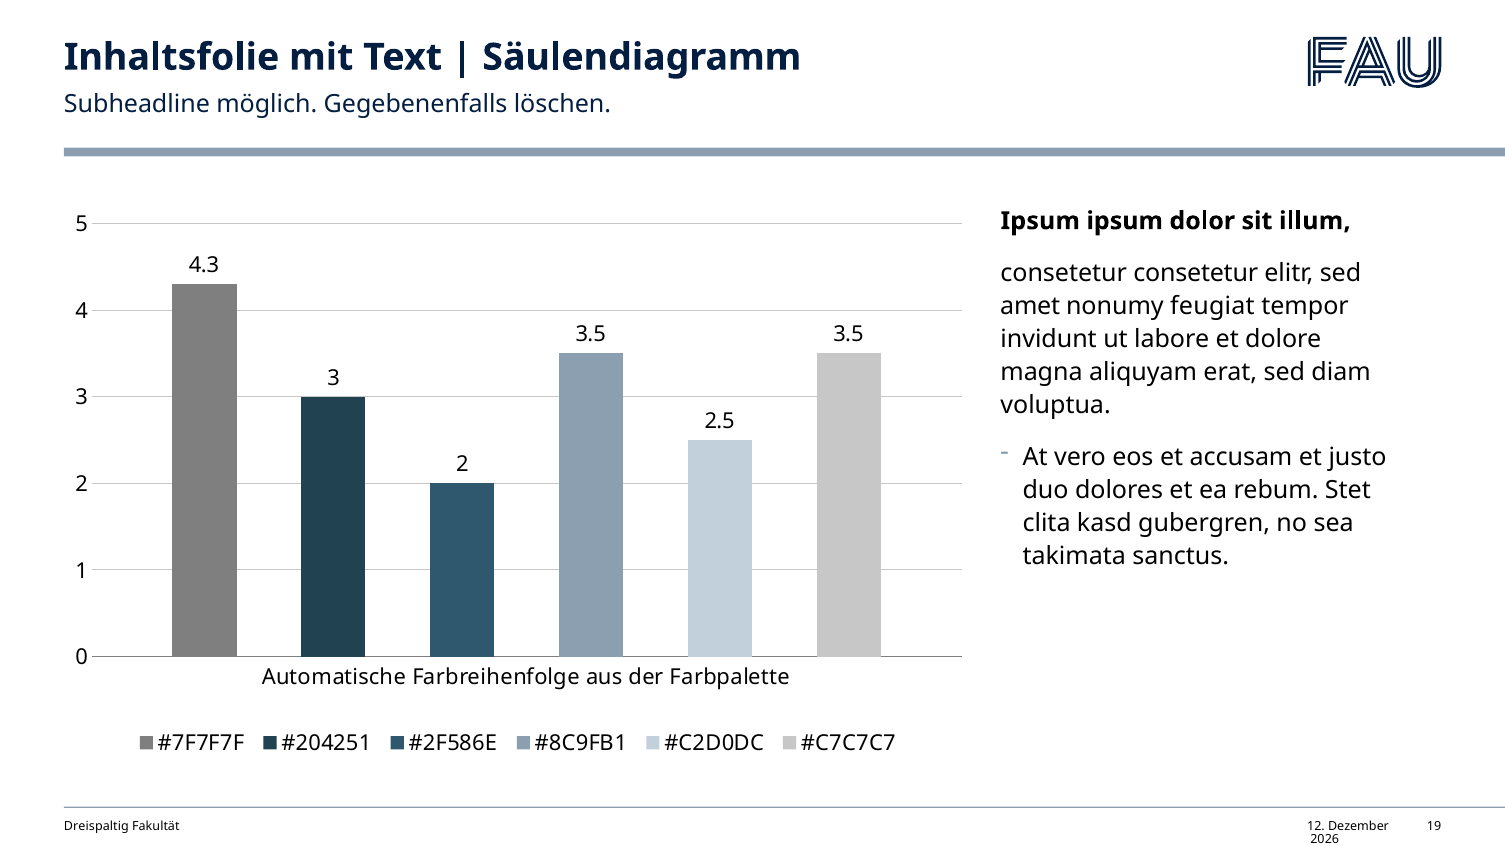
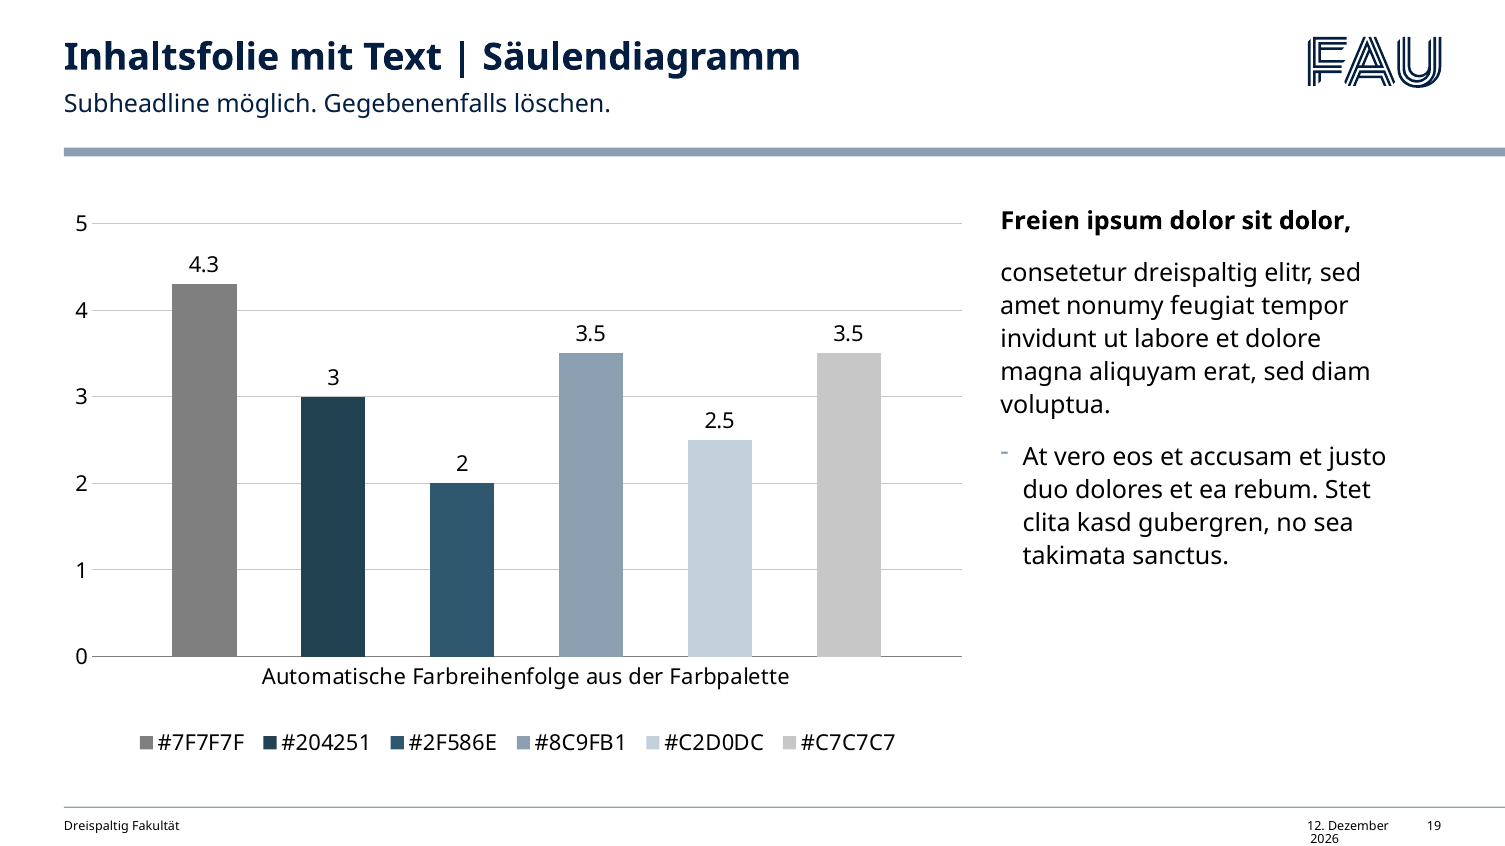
Ipsum at (1040, 221): Ipsum -> Freien
sit illum: illum -> dolor
consetetur consetetur: consetetur -> dreispaltig
